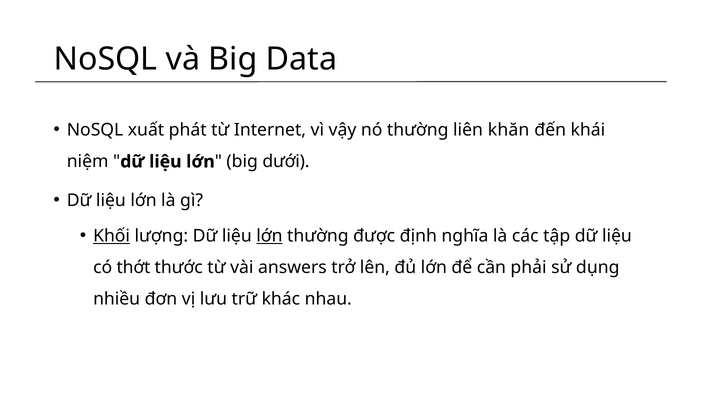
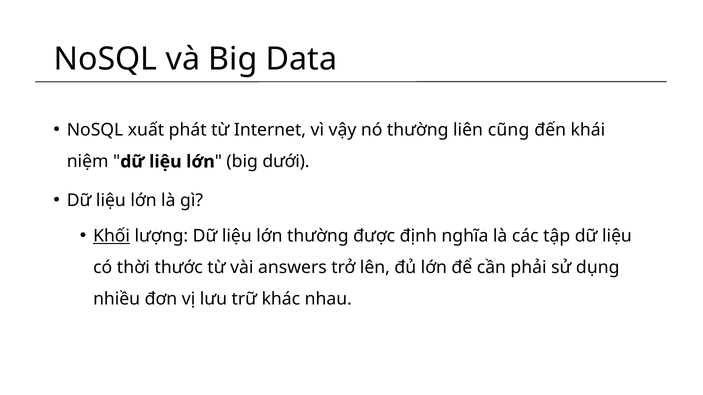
khăn: khăn -> cũng
lớn at (269, 236) underline: present -> none
thớt: thớt -> thời
